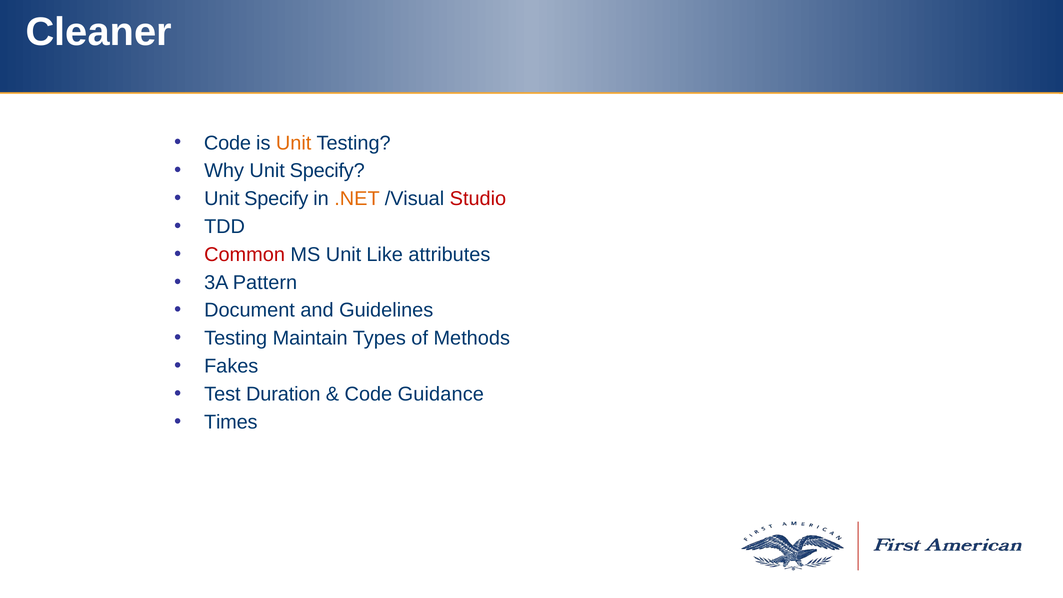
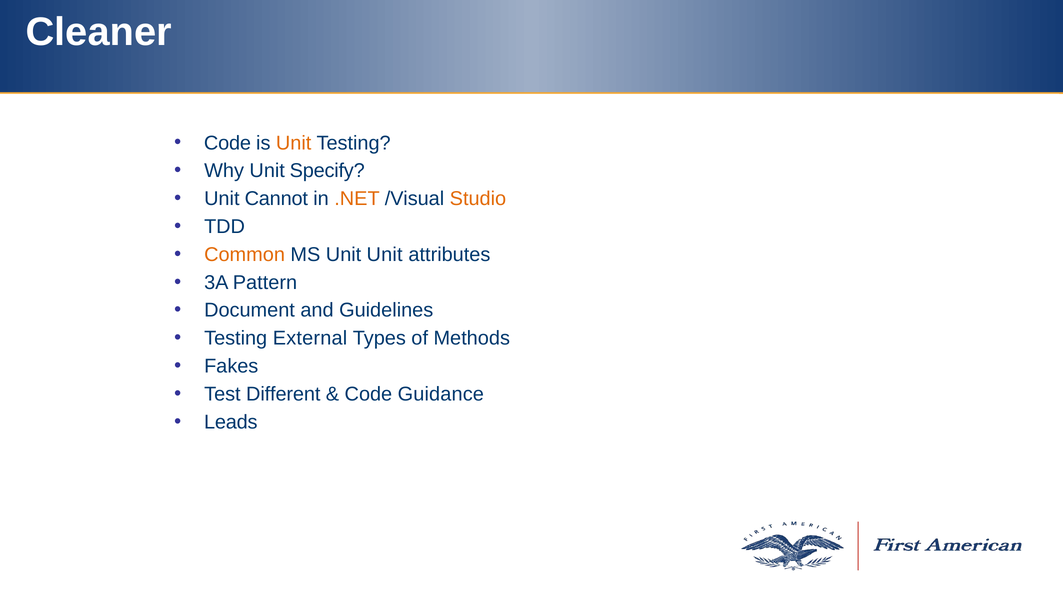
Specify at (276, 199): Specify -> Cannot
Studio colour: red -> orange
Common colour: red -> orange
Unit Like: Like -> Unit
Maintain: Maintain -> External
Duration: Duration -> Different
Times: Times -> Leads
